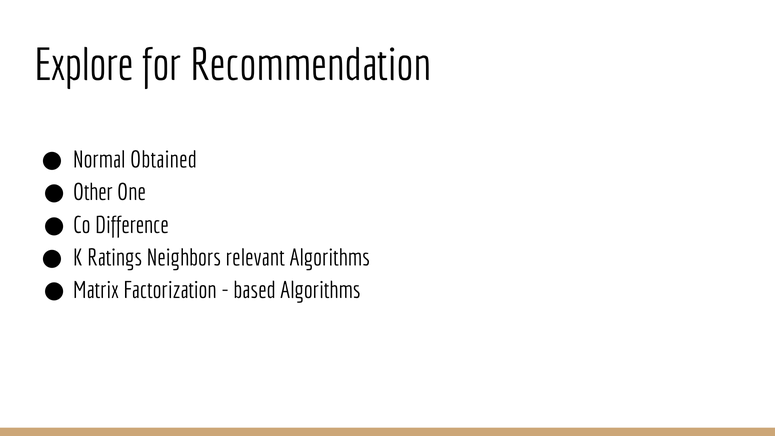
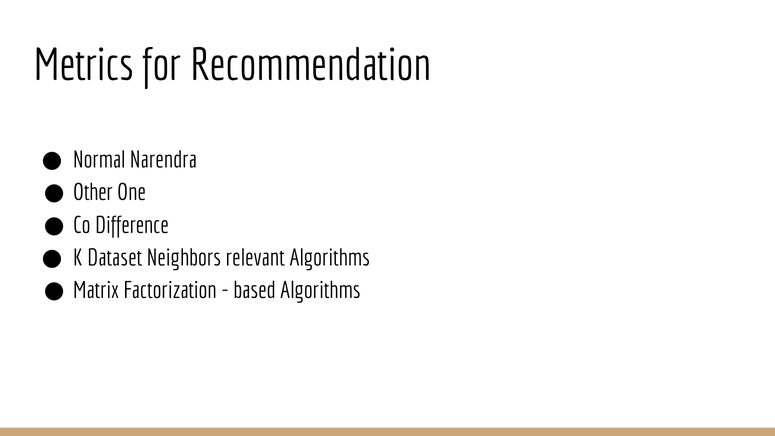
Explore: Explore -> Metrics
Obtained: Obtained -> Narendra
Ratings: Ratings -> Dataset
